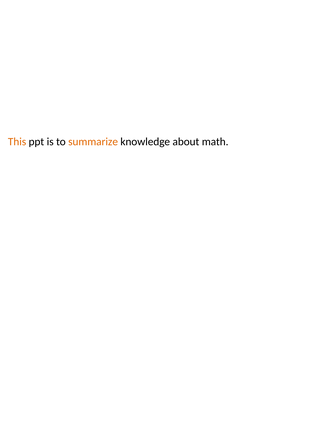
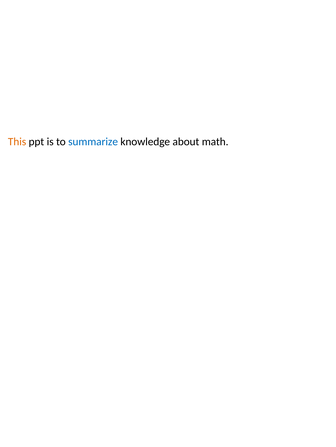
summarize colour: orange -> blue
